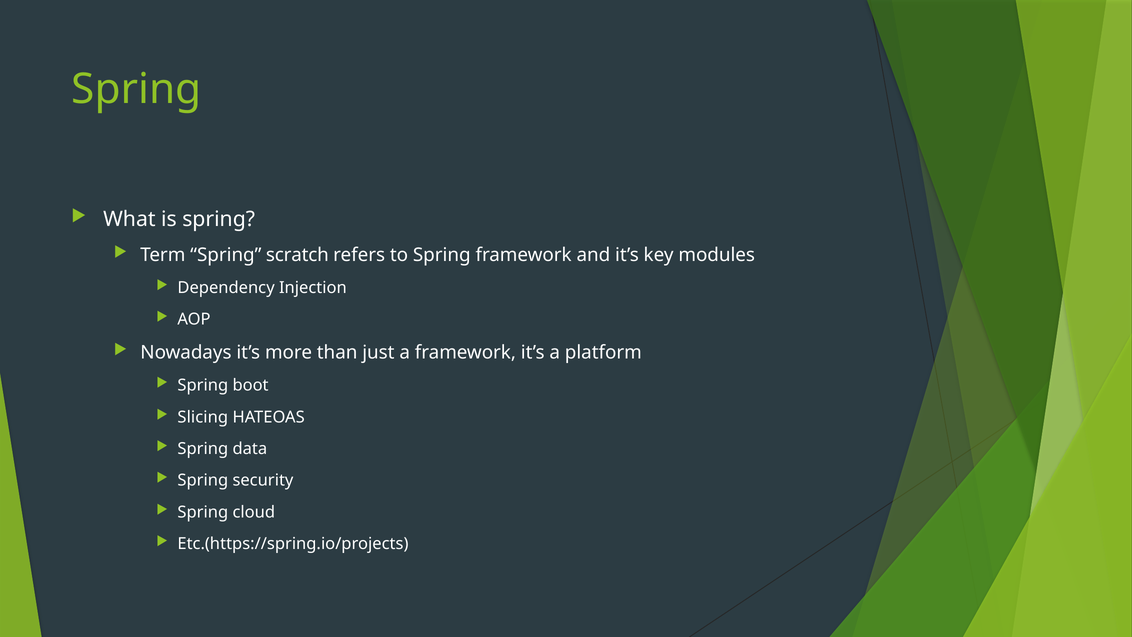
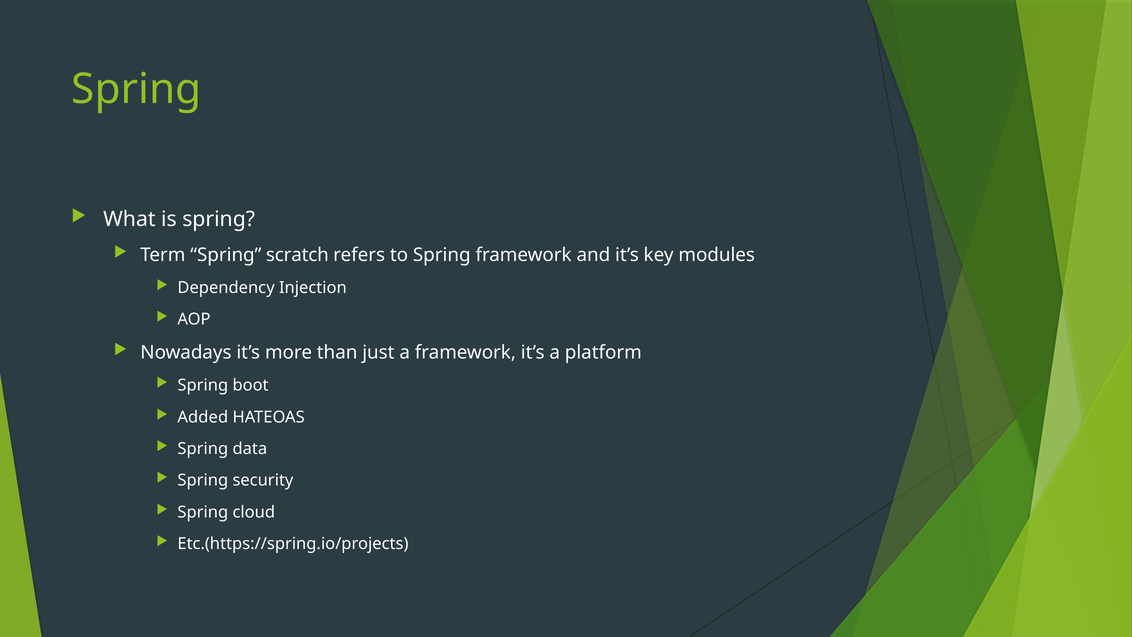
Slicing: Slicing -> Added
